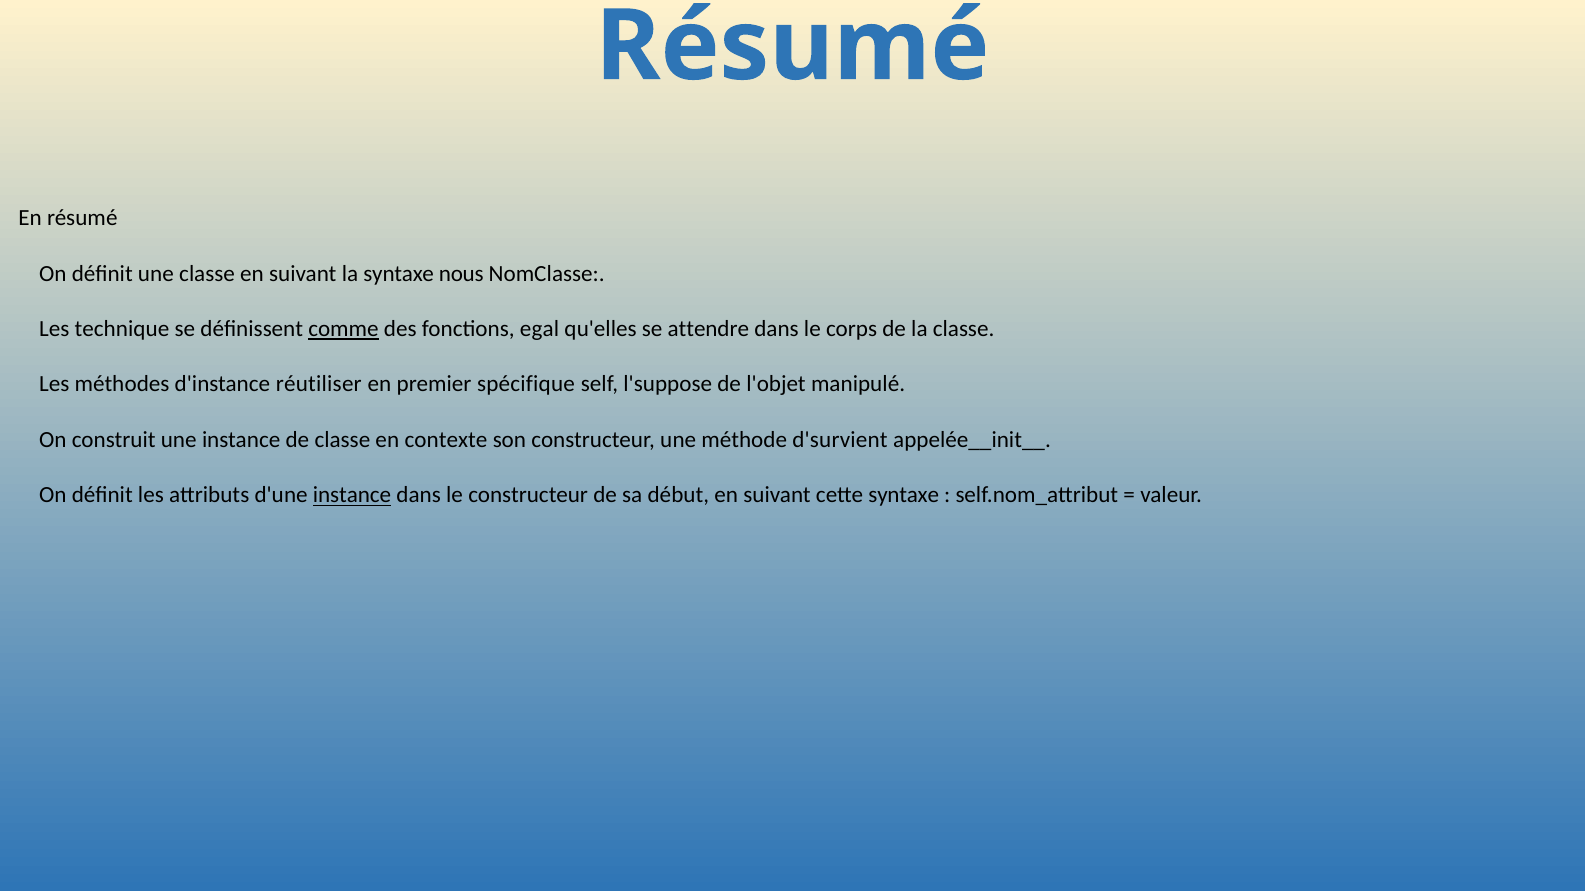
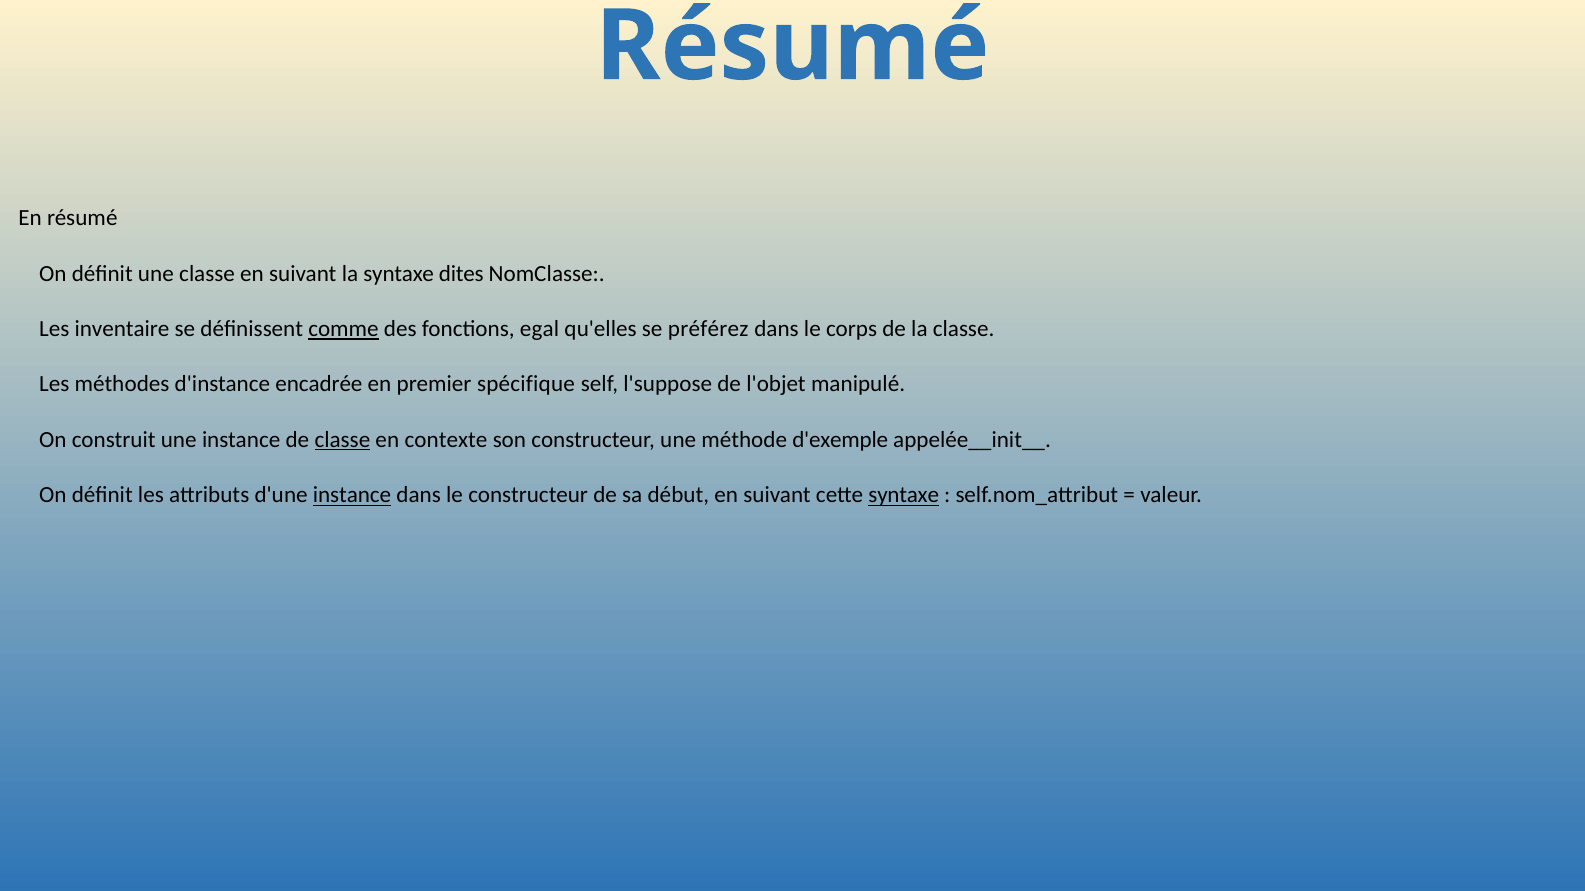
nous: nous -> dites
technique: technique -> inventaire
attendre: attendre -> préférez
réutiliser: réutiliser -> encadrée
classe at (342, 440) underline: none -> present
d'survient: d'survient -> d'exemple
syntaxe at (904, 496) underline: none -> present
